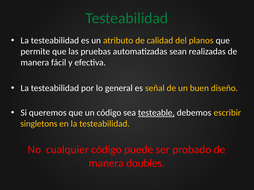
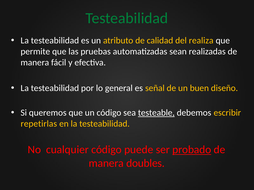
planos: planos -> realiza
singletons: singletons -> repetirlas
probado underline: none -> present
